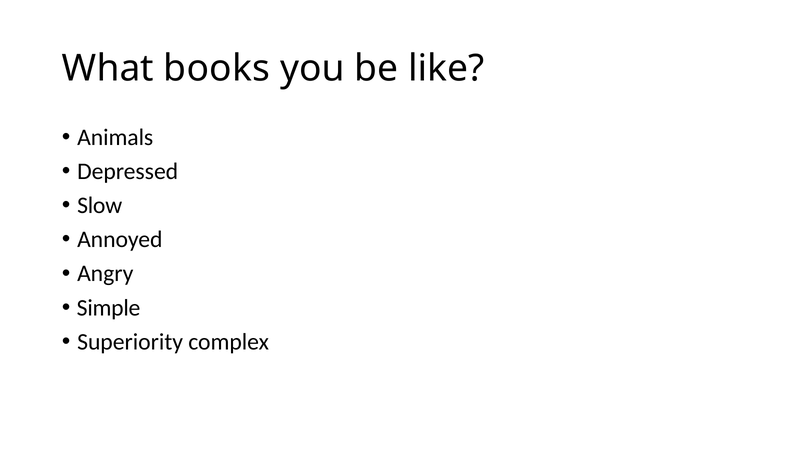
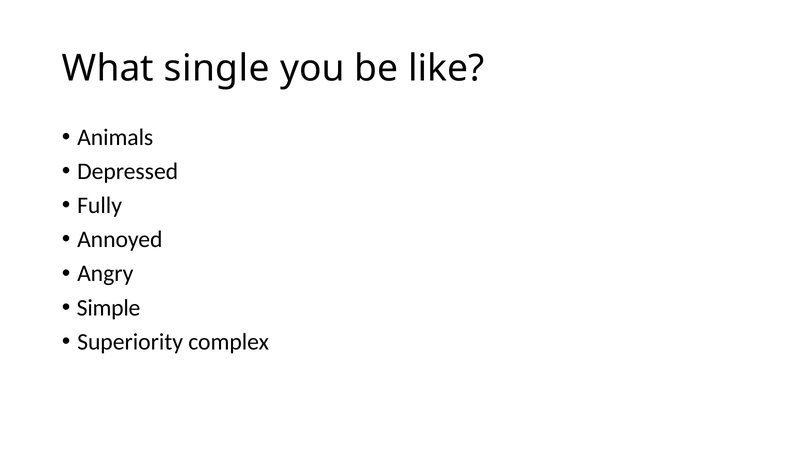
books: books -> single
Slow: Slow -> Fully
